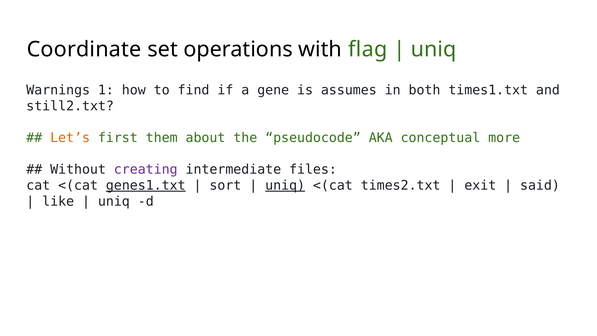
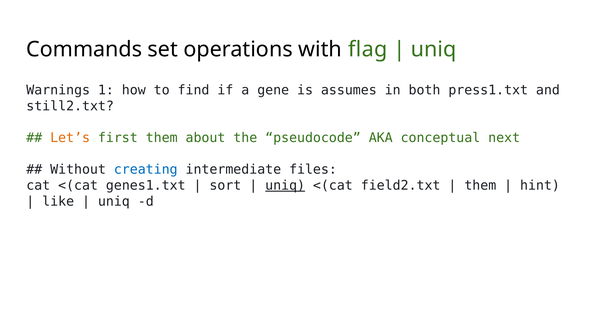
Coordinate: Coordinate -> Commands
times1.txt: times1.txt -> press1.txt
more: more -> next
creating colour: purple -> blue
genes1.txt underline: present -> none
times2.txt: times2.txt -> field2.txt
exit at (480, 185): exit -> them
said: said -> hint
